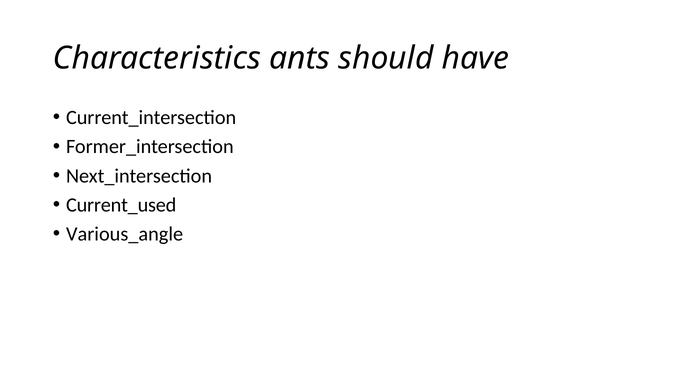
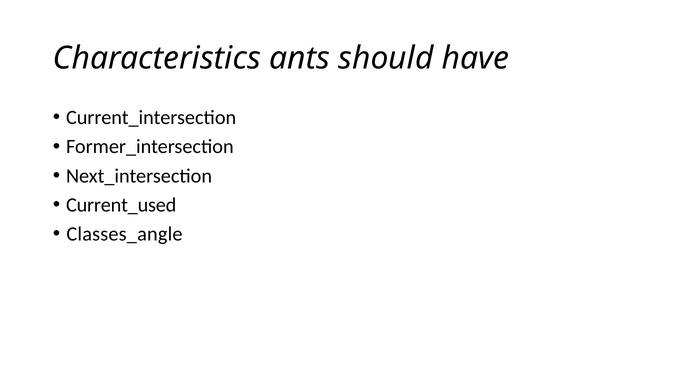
Various_angle: Various_angle -> Classes_angle
